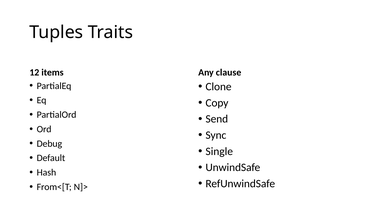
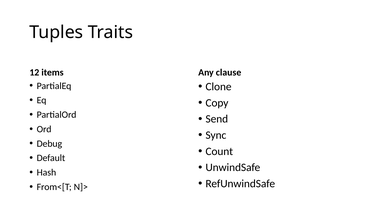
Single: Single -> Count
